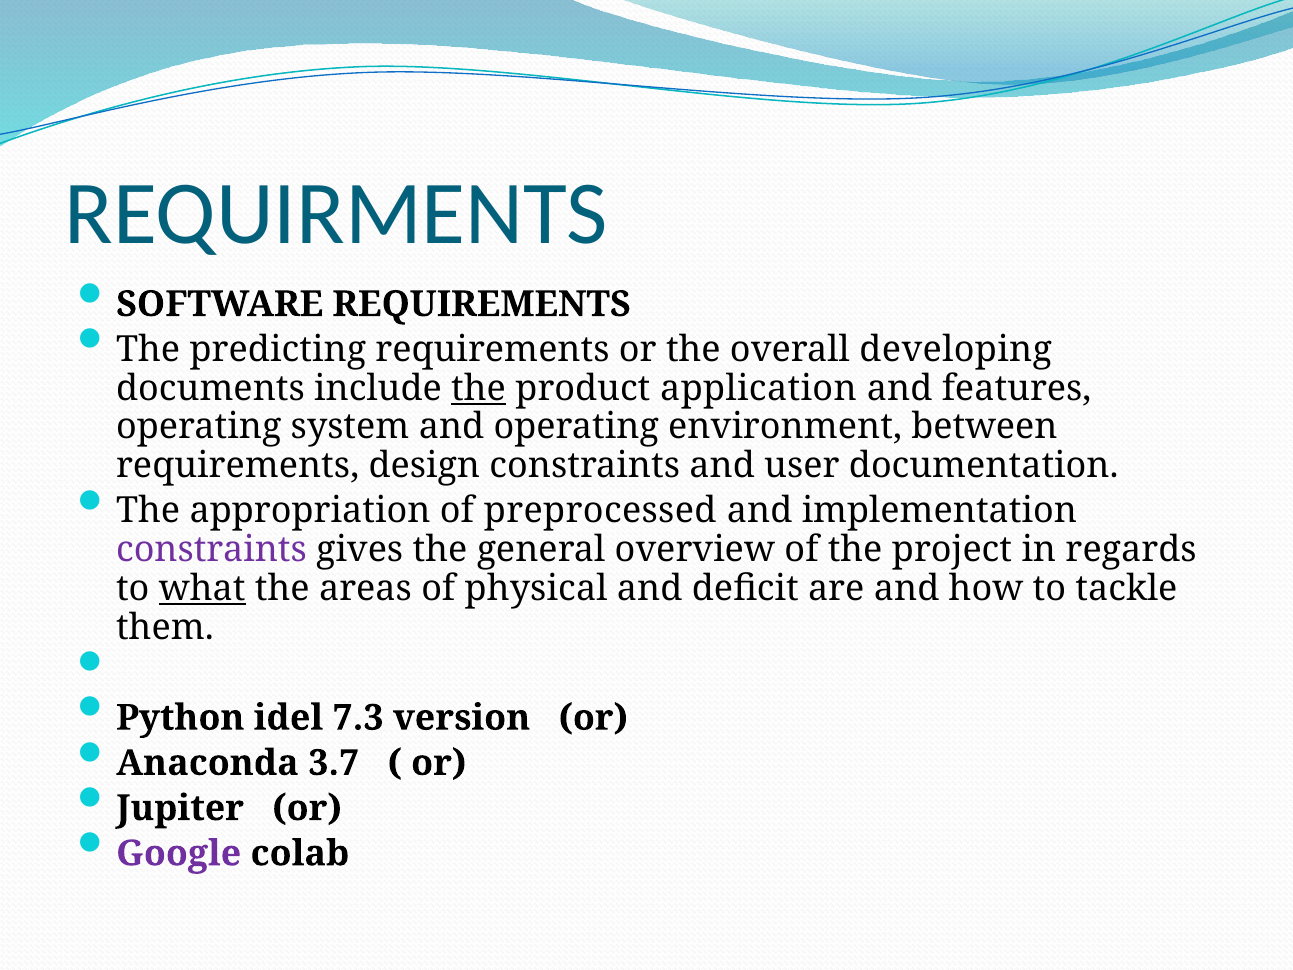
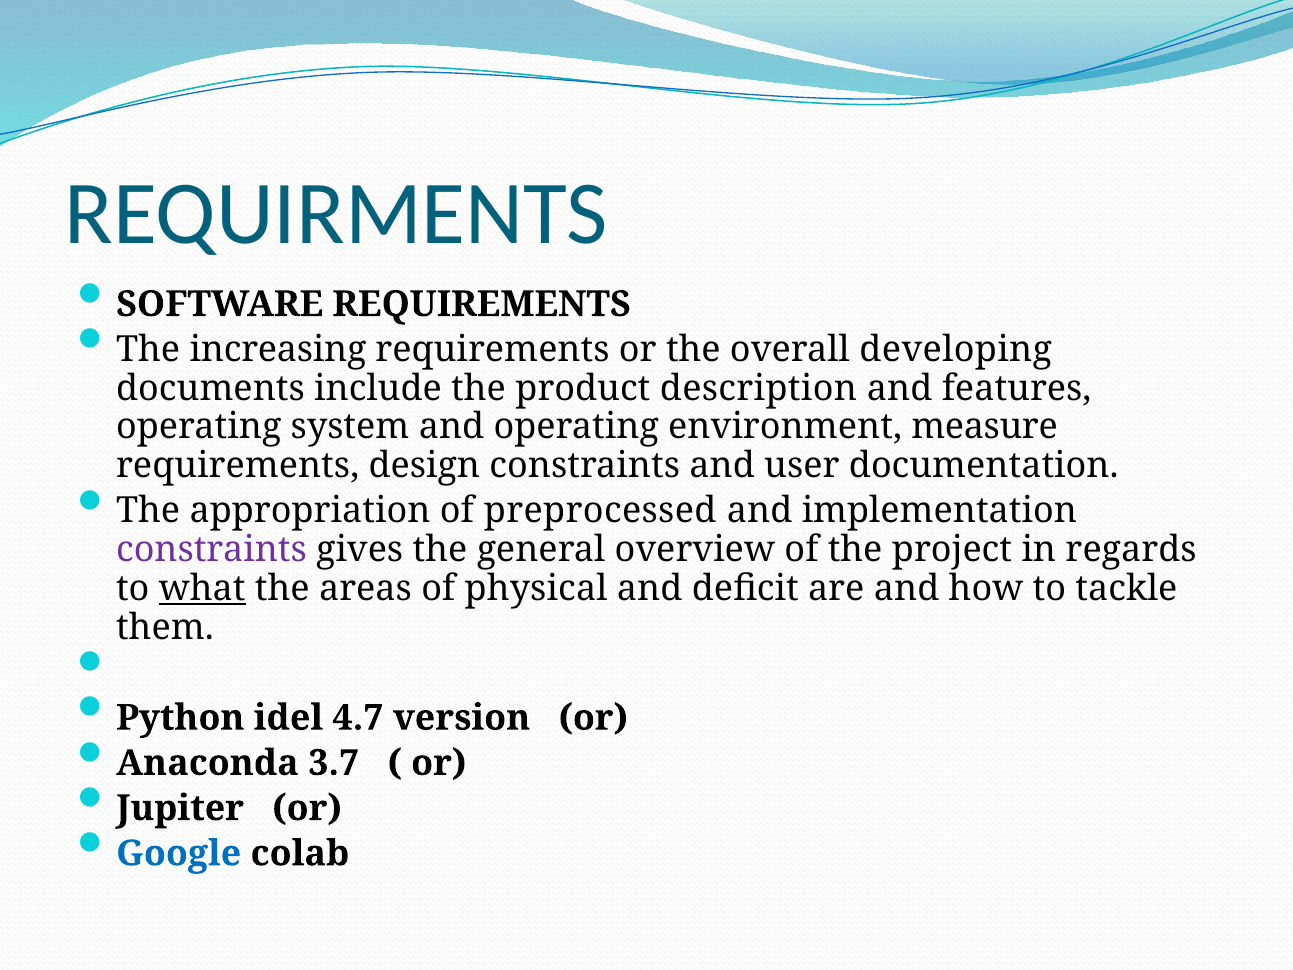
predicting: predicting -> increasing
the at (479, 388) underline: present -> none
application: application -> description
between: between -> measure
7.3: 7.3 -> 4.7
Google colour: purple -> blue
